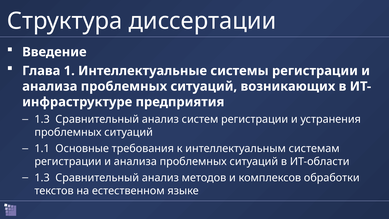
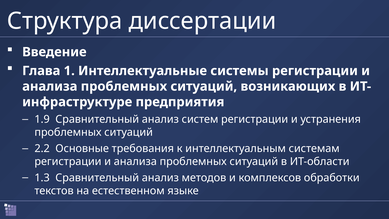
1.3 at (42, 119): 1.3 -> 1.9
1.1: 1.1 -> 2.2
